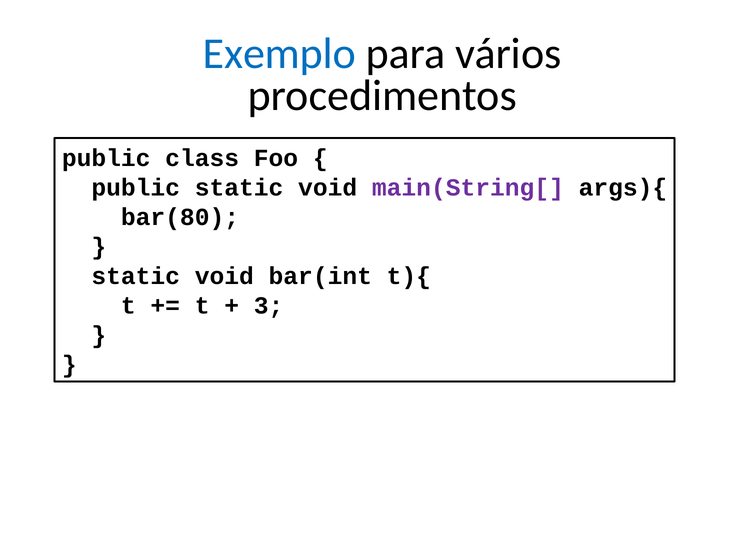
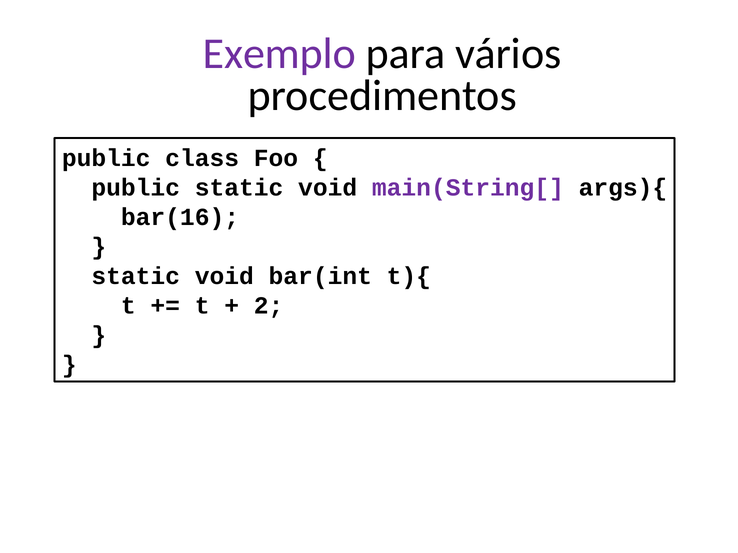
Exemplo colour: blue -> purple
bar(80: bar(80 -> bar(16
3: 3 -> 2
